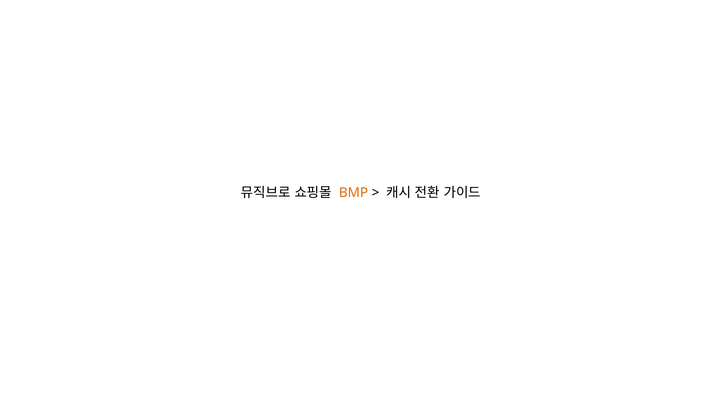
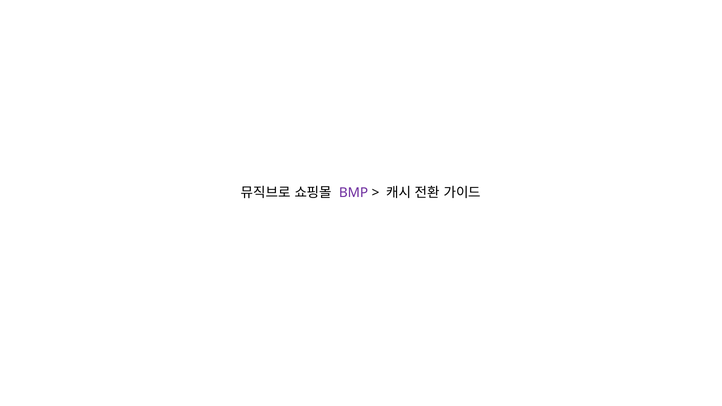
BMP colour: orange -> purple
